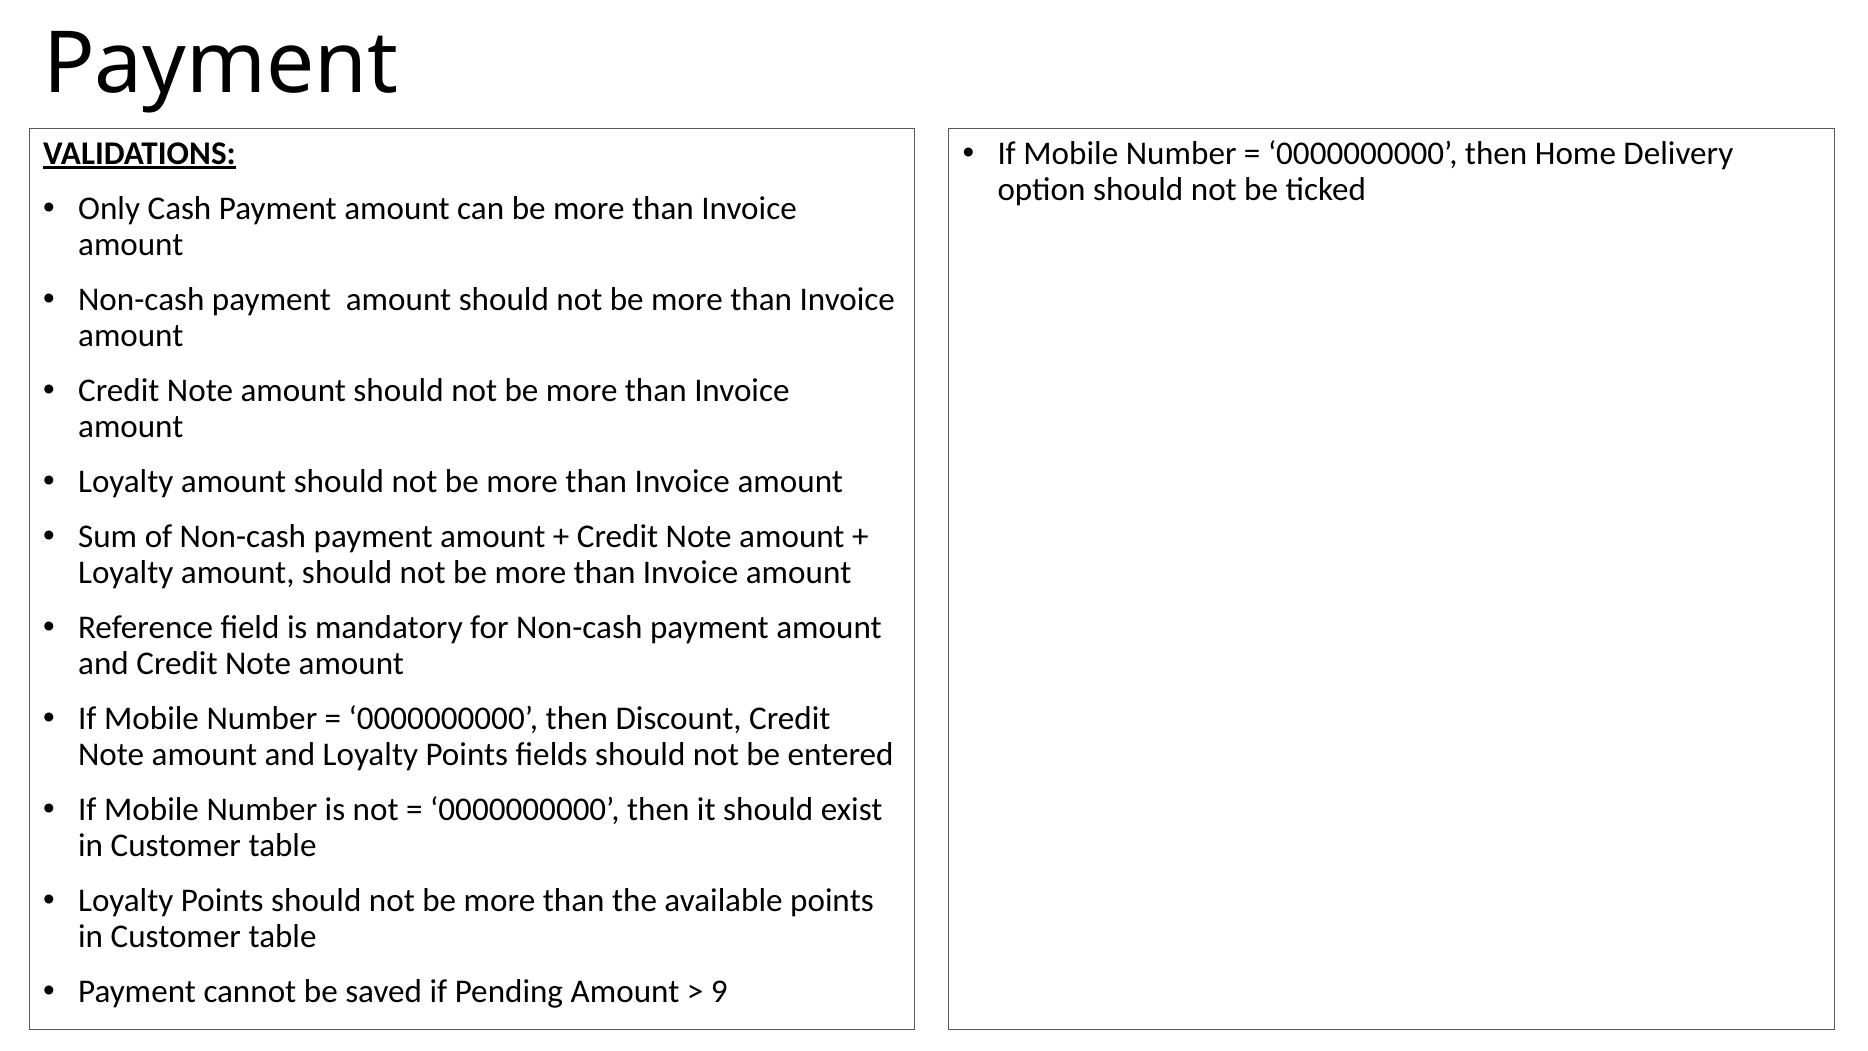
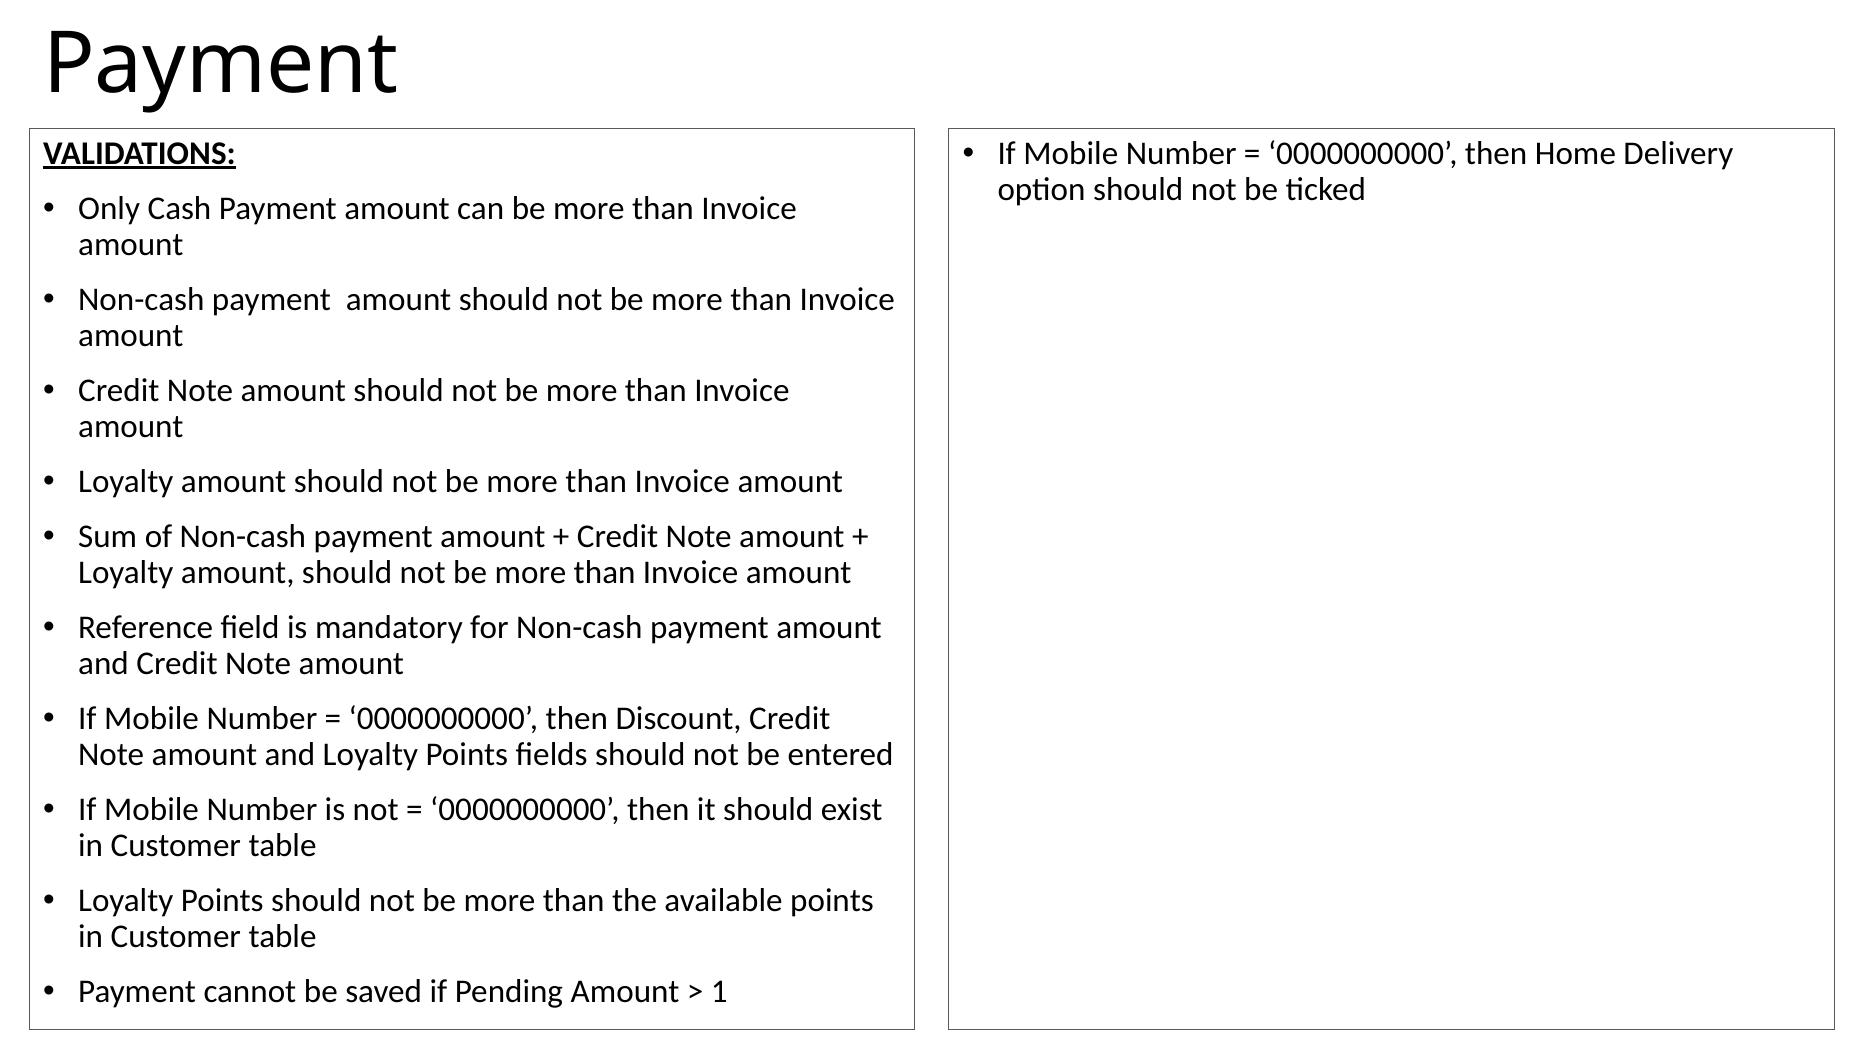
9: 9 -> 1
